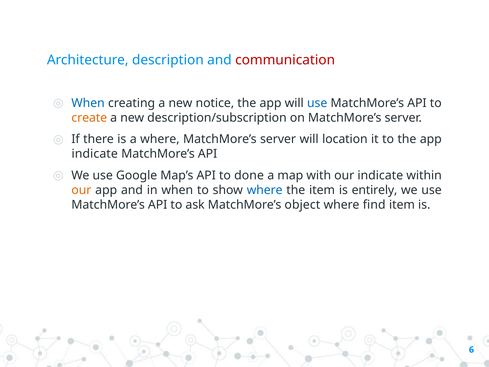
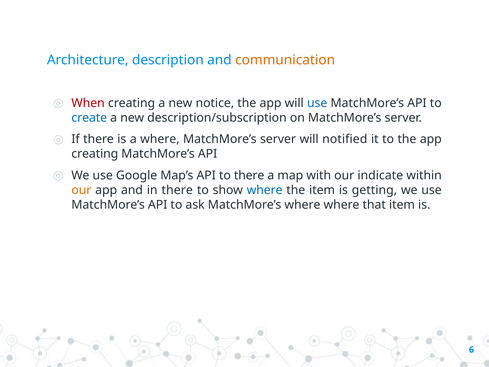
communication colour: red -> orange
When at (88, 103) colour: blue -> red
create colour: orange -> blue
location: location -> notified
indicate at (95, 154): indicate -> creating
to done: done -> there
in when: when -> there
entirely: entirely -> getting
MatchMore’s object: object -> where
find: find -> that
